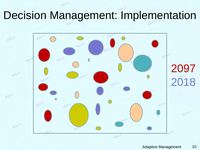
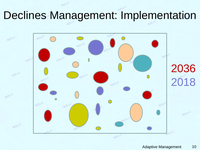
Decision: Decision -> Declines
2097: 2097 -> 2036
